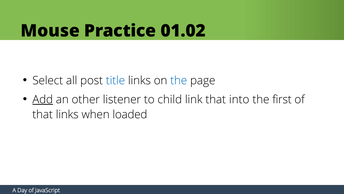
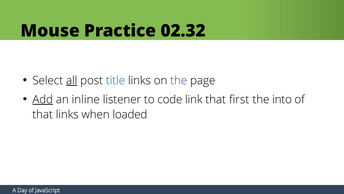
01.02: 01.02 -> 02.32
all underline: none -> present
the at (179, 80) colour: blue -> purple
other: other -> inline
child: child -> code
into: into -> first
first: first -> into
